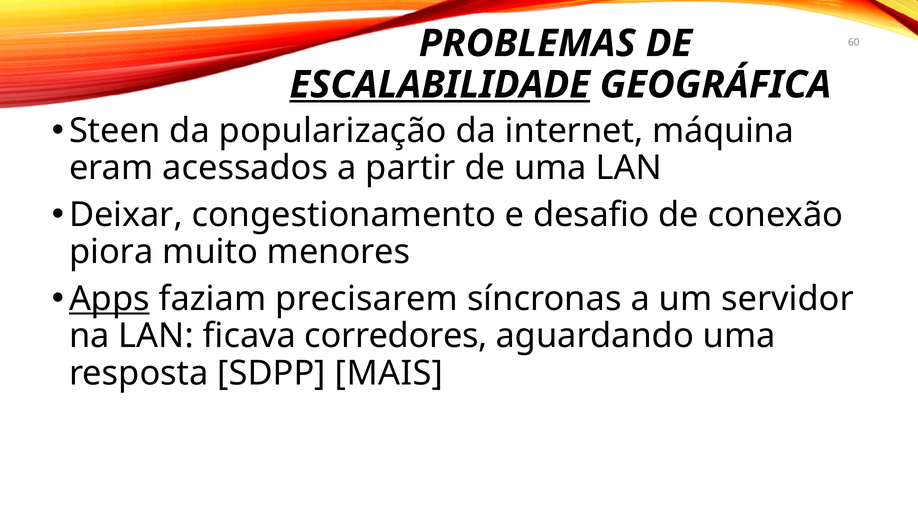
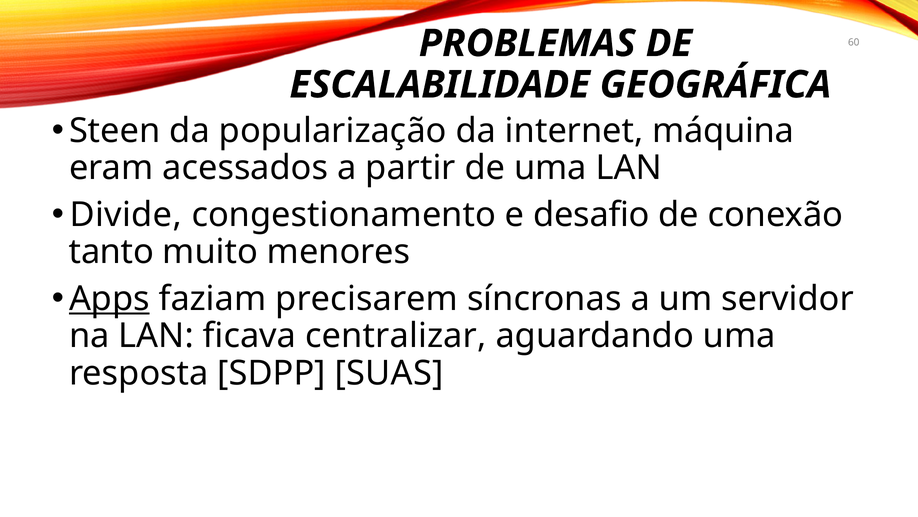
ESCALABILIDADE underline: present -> none
Deixar: Deixar -> Divide
piora: piora -> tanto
corredores: corredores -> centralizar
MAIS: MAIS -> SUAS
